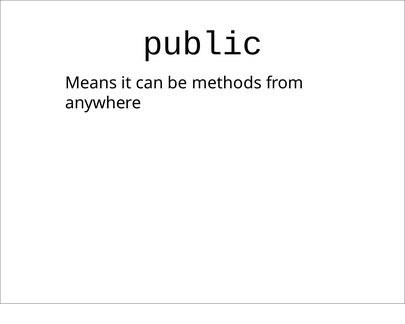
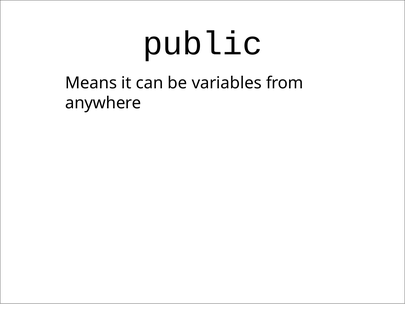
methods: methods -> variables
